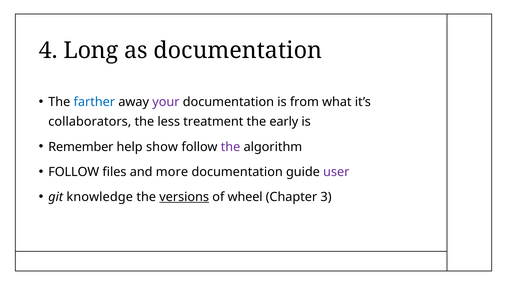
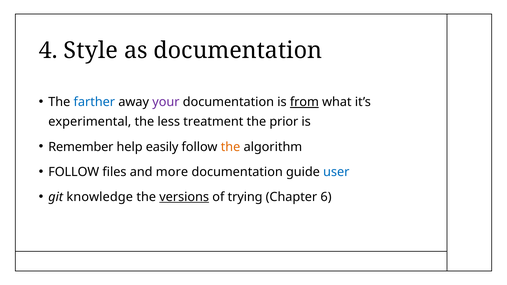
Long: Long -> Style
from underline: none -> present
collaborators: collaborators -> experimental
early: early -> prior
show: show -> easily
the at (231, 147) colour: purple -> orange
user colour: purple -> blue
wheel: wheel -> trying
3: 3 -> 6
